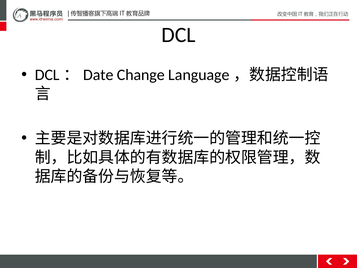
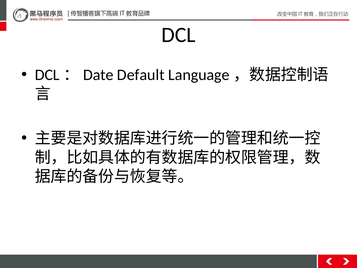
Change: Change -> Default
